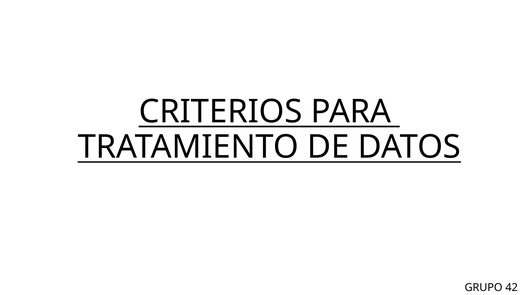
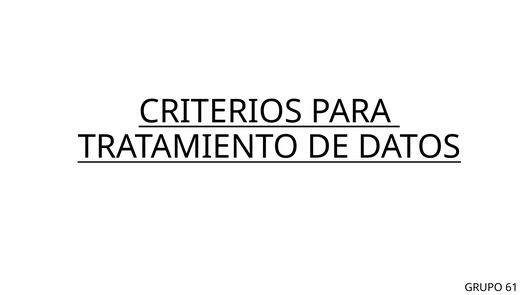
42: 42 -> 61
